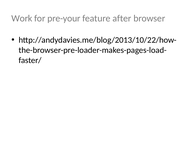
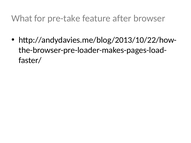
Work: Work -> What
pre-your: pre-your -> pre-take
